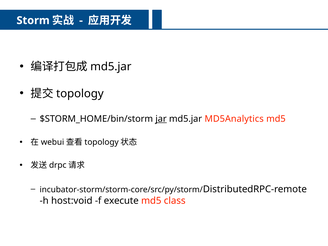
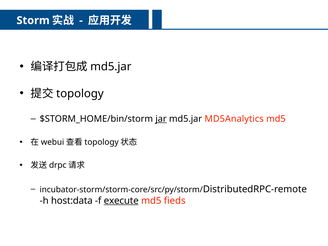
host:void: host:void -> host:data
execute underline: none -> present
class: class -> fieds
